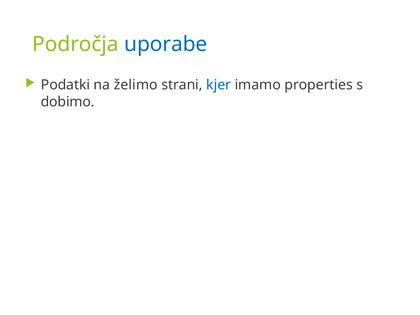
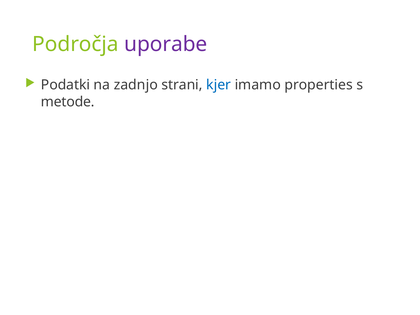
uporabe colour: blue -> purple
želimo: želimo -> zadnjo
dobimo: dobimo -> metode
